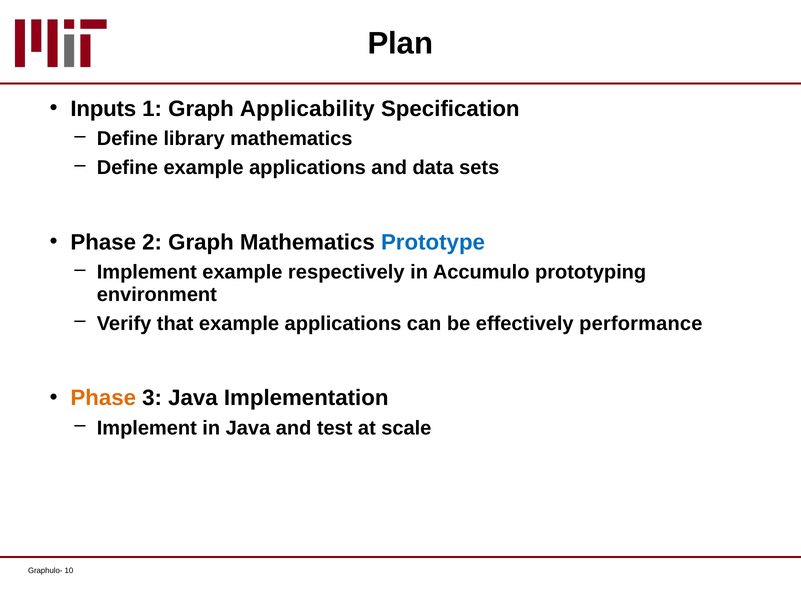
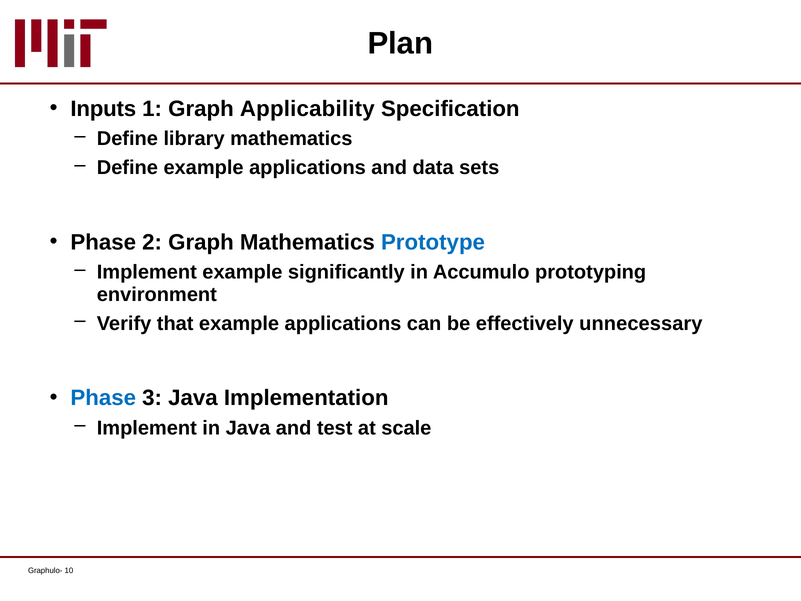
respectively: respectively -> significantly
performance: performance -> unnecessary
Phase at (103, 398) colour: orange -> blue
